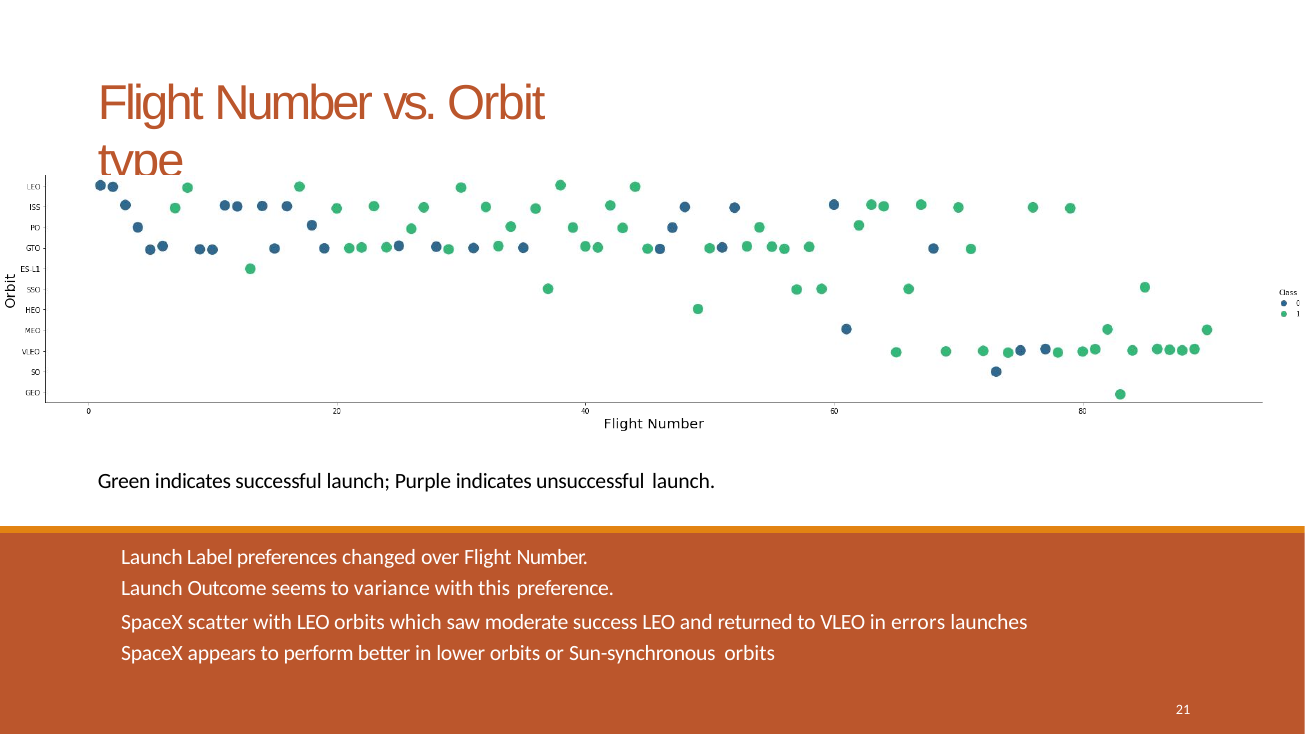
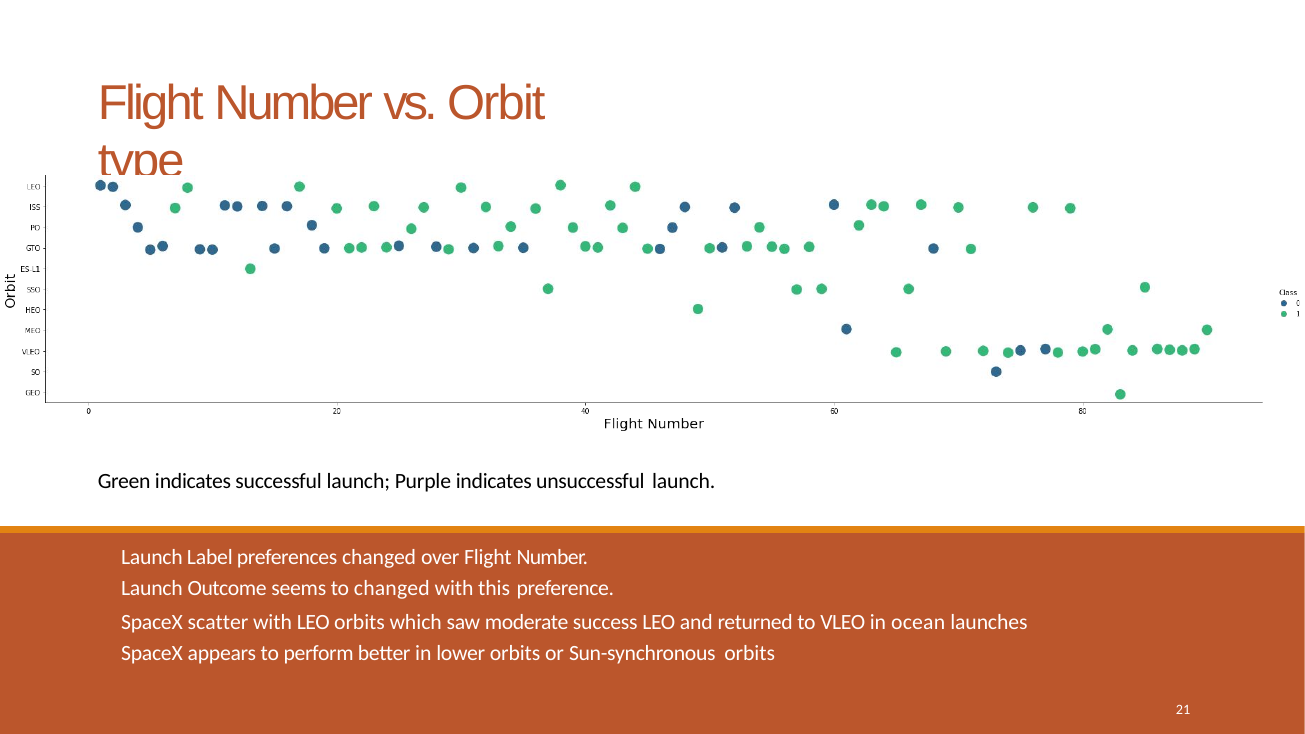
to variance: variance -> changed
errors: errors -> ocean
